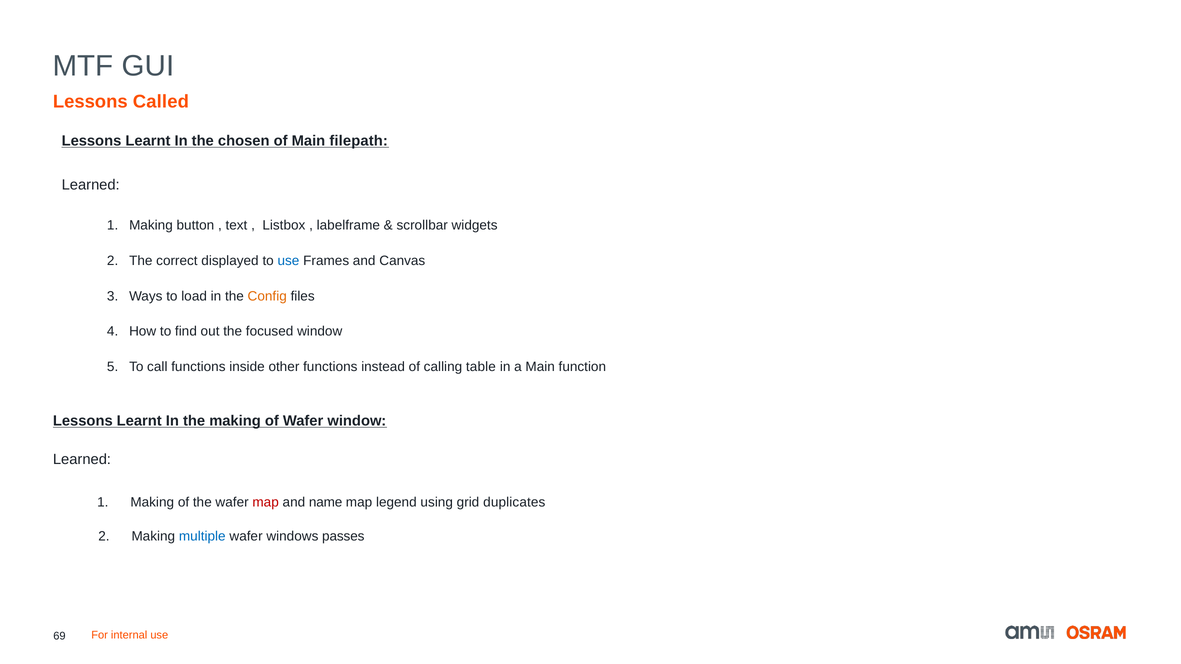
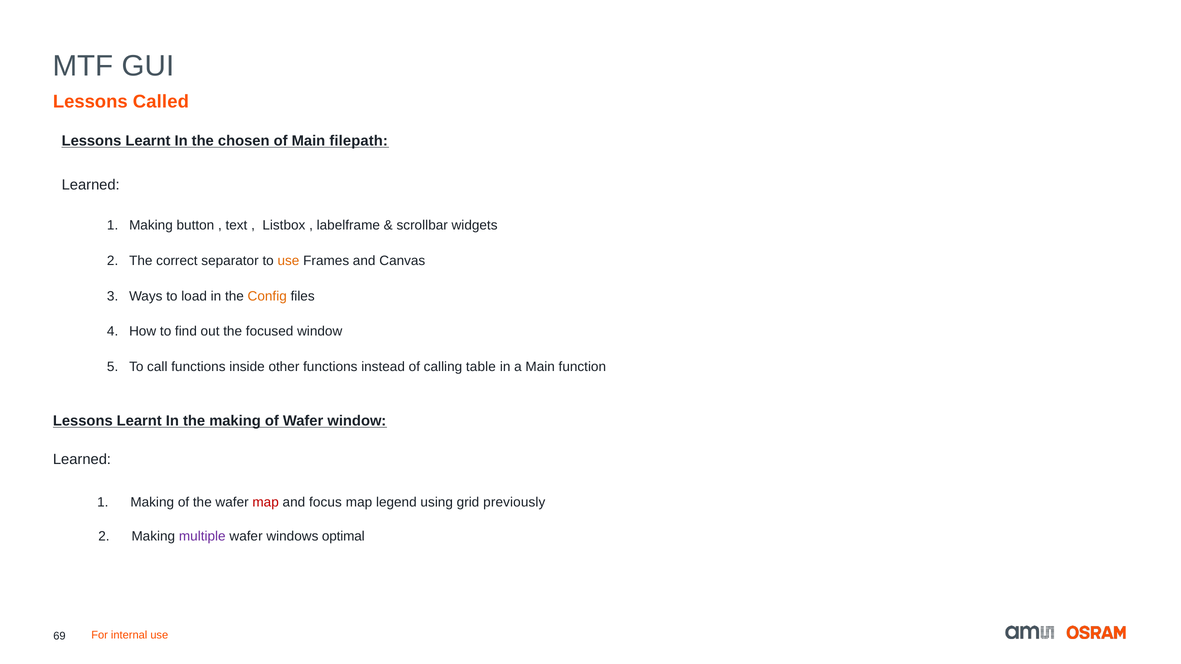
displayed: displayed -> separator
use at (288, 261) colour: blue -> orange
name: name -> focus
duplicates: duplicates -> previously
multiple colour: blue -> purple
passes: passes -> optimal
